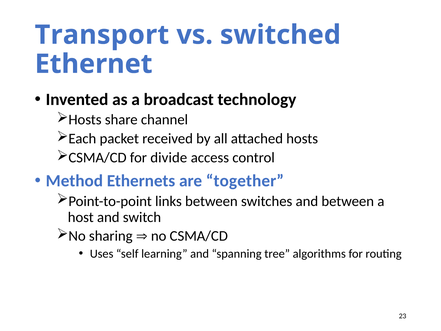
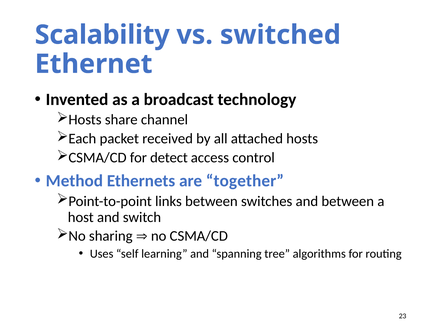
Transport: Transport -> Scalability
divide: divide -> detect
